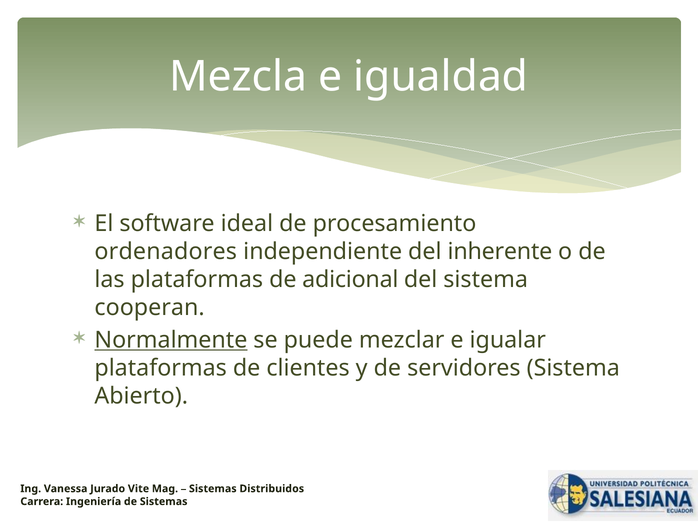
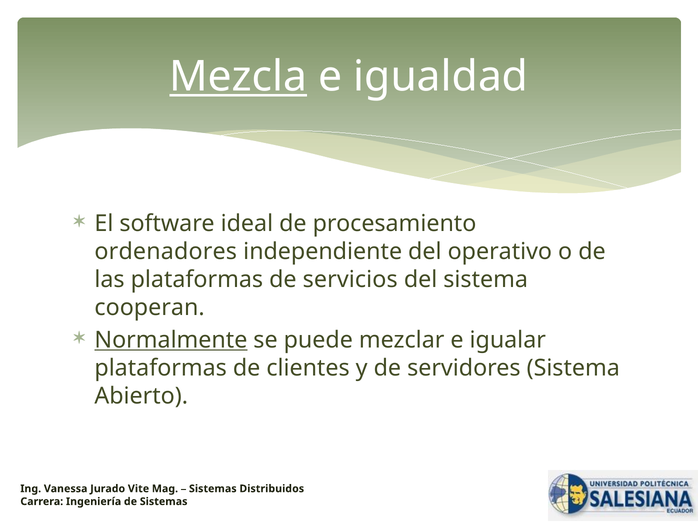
Mezcla underline: none -> present
inherente: inherente -> operativo
adicional: adicional -> servicios
